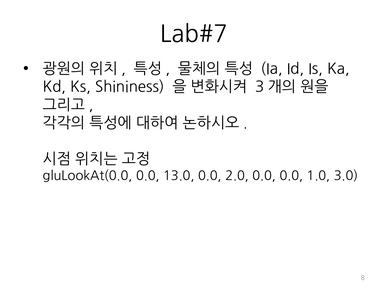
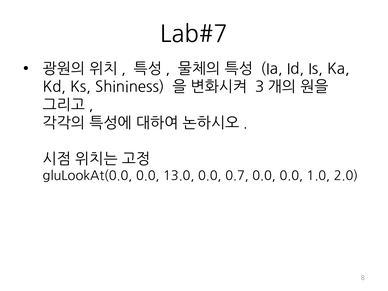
2.0: 2.0 -> 0.7
3.0: 3.0 -> 2.0
